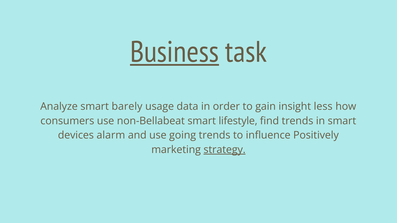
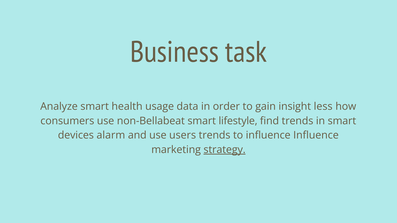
Business underline: present -> none
barely: barely -> health
going: going -> users
influence Positively: Positively -> Influence
